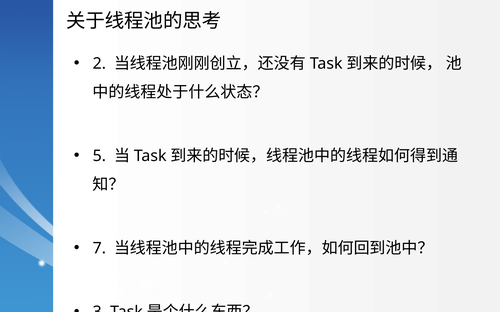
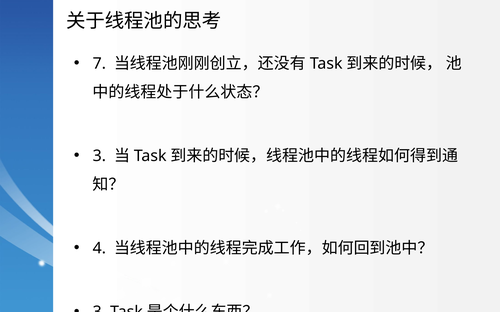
2: 2 -> 7
5 at (99, 156): 5 -> 3
7: 7 -> 4
